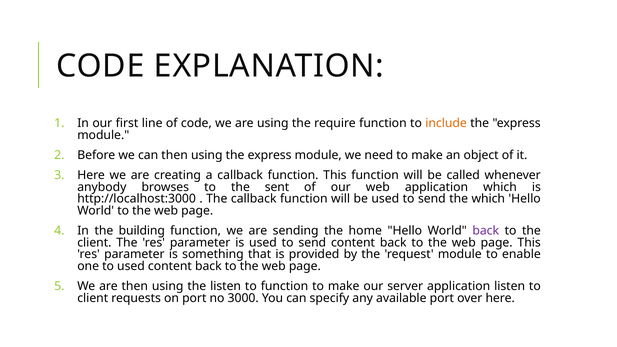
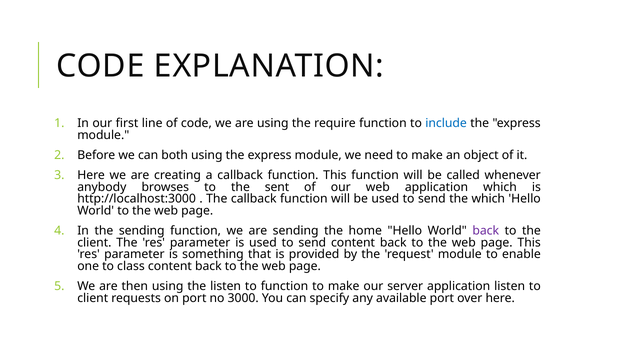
include colour: orange -> blue
can then: then -> both
the building: building -> sending
to used: used -> class
